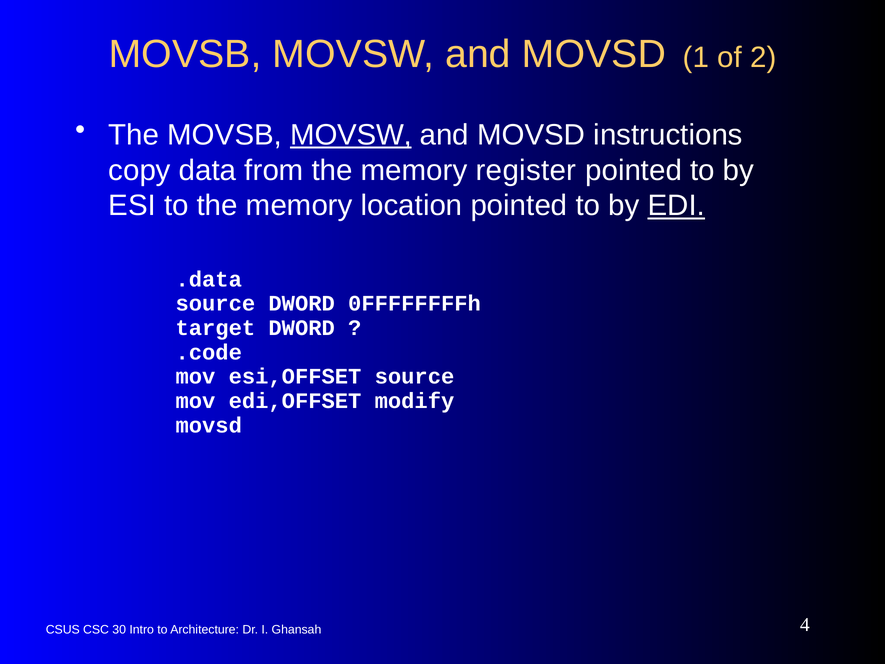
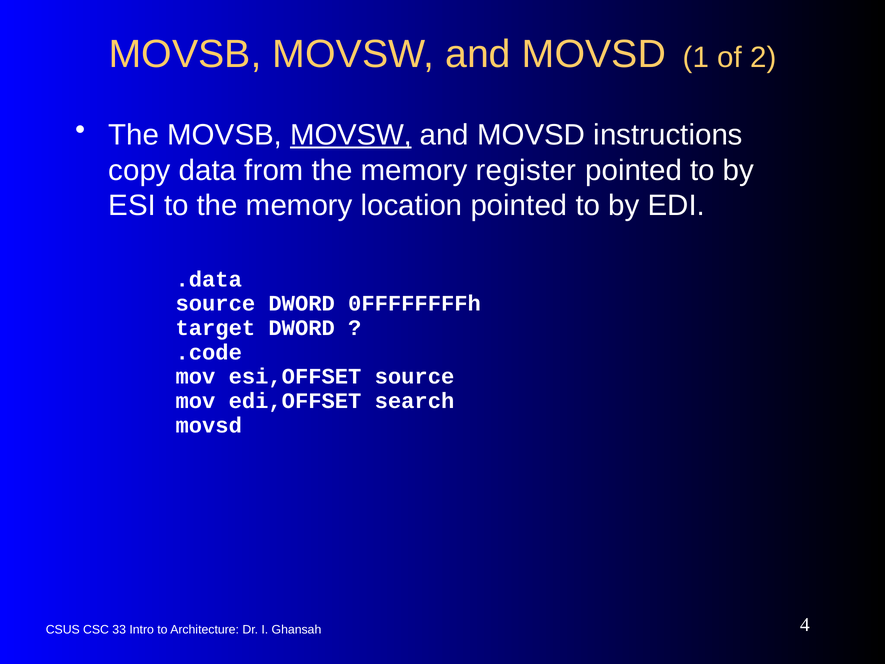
EDI underline: present -> none
modify: modify -> search
30: 30 -> 33
